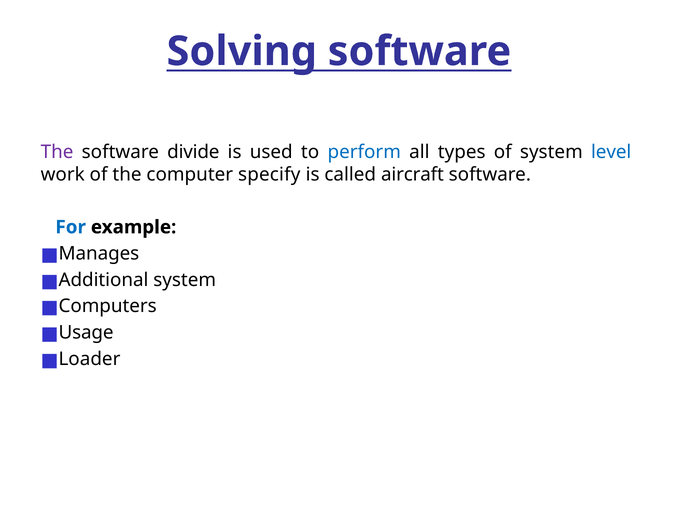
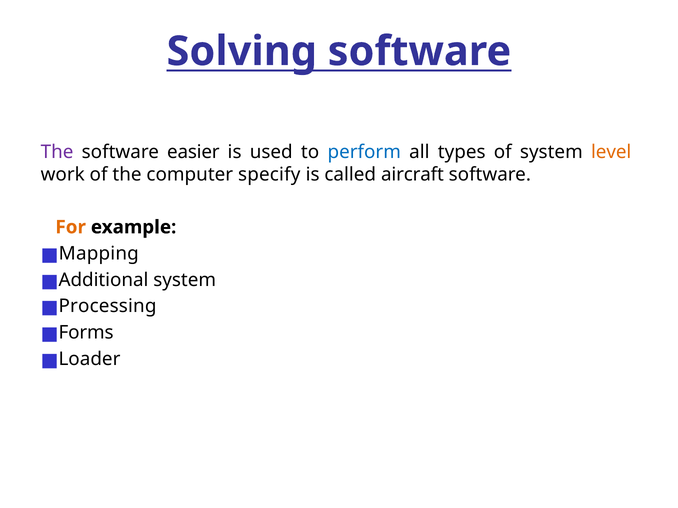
divide: divide -> easier
level colour: blue -> orange
For colour: blue -> orange
Manages: Manages -> Mapping
Computers: Computers -> Processing
Usage: Usage -> Forms
